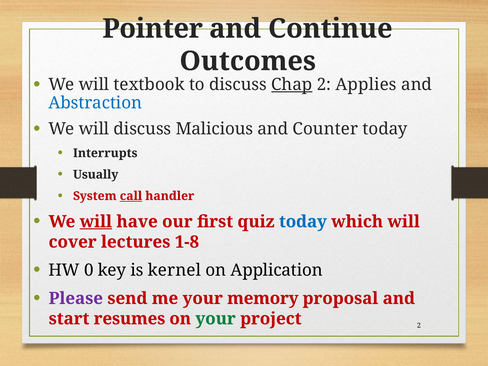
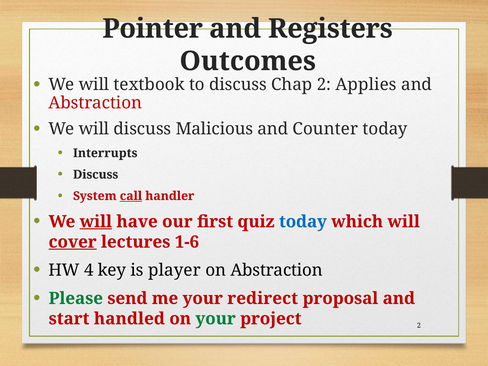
Continue: Continue -> Registers
Chap underline: present -> none
Abstraction at (95, 103) colour: blue -> red
Usually at (96, 175): Usually -> Discuss
cover underline: none -> present
1-8: 1-8 -> 1-6
0: 0 -> 4
kernel: kernel -> player
on Application: Application -> Abstraction
Please colour: purple -> green
memory: memory -> redirect
resumes: resumes -> handled
